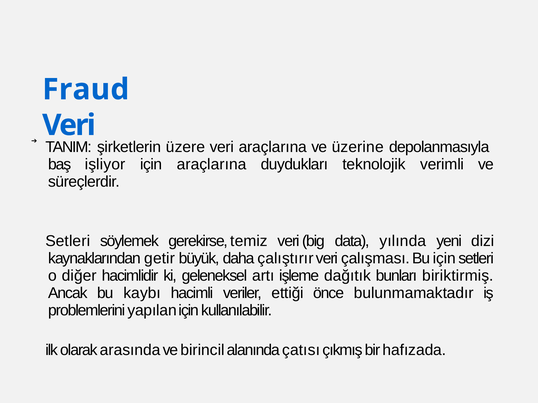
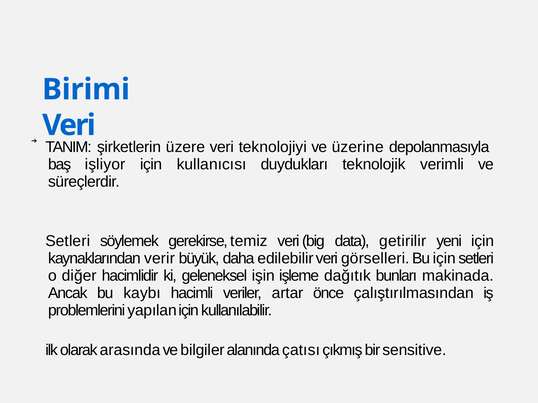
Fraud: Fraud -> Birimi
veri araçlarına: araçlarına -> teknolojiyi
için araçlarına: araçlarına -> kullanıcısı
yılında: yılında -> getirilir
yeni dizi: dizi -> için
getir: getir -> verir
çalıştırır: çalıştırır -> edilebilir
çalışması: çalışması -> görselleri
artı: artı -> işin
biriktirmiş: biriktirmiş -> makinada
ettiği: ettiği -> artar
bulunmamaktadır: bulunmamaktadır -> çalıştırılmasından
birincil: birincil -> bilgiler
hafızada: hafızada -> sensitive
